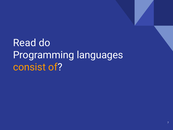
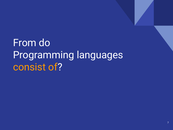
Read: Read -> From
